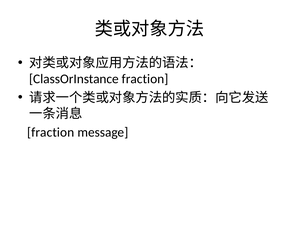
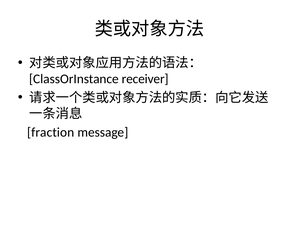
fraction at (145, 79): fraction -> receiver
